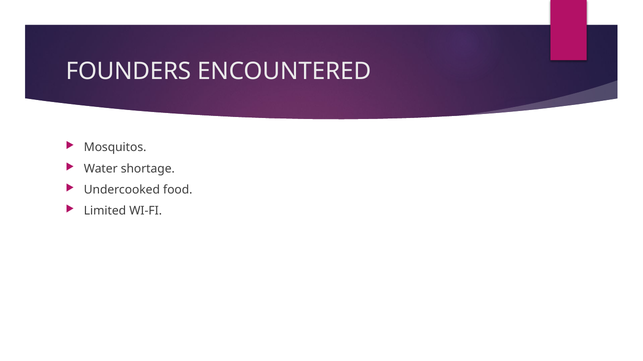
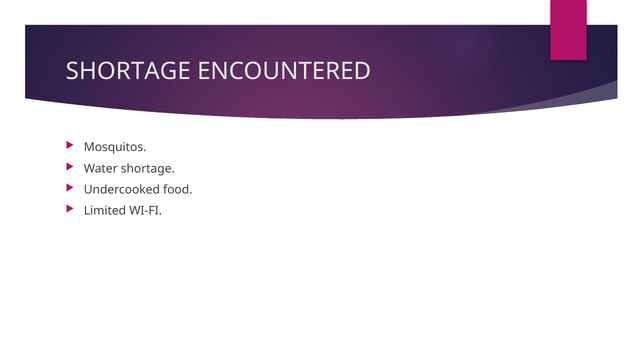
FOUNDERS at (128, 72): FOUNDERS -> SHORTAGE
